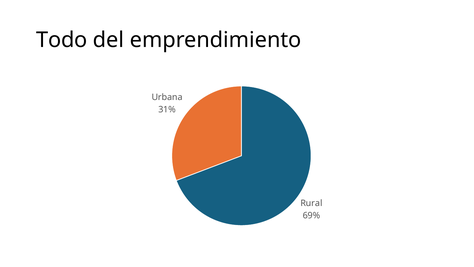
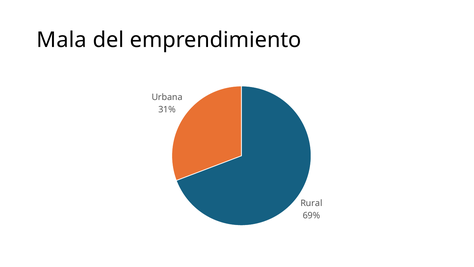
Todo: Todo -> Mala
